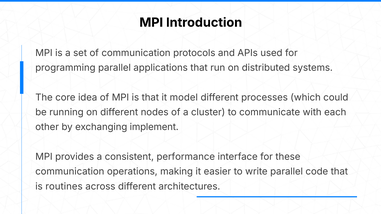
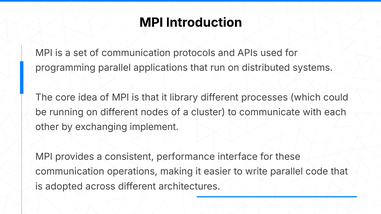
model: model -> library
routines: routines -> adopted
